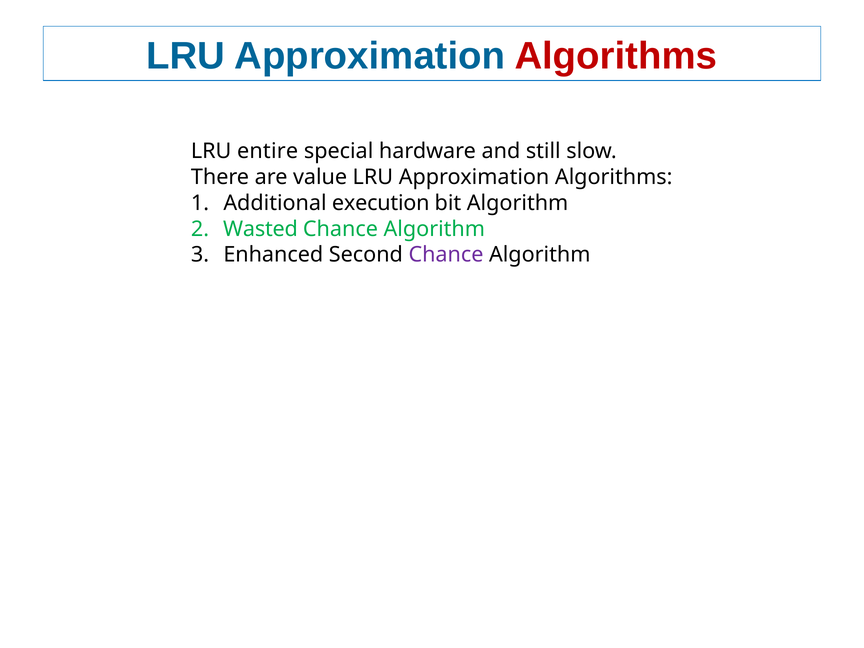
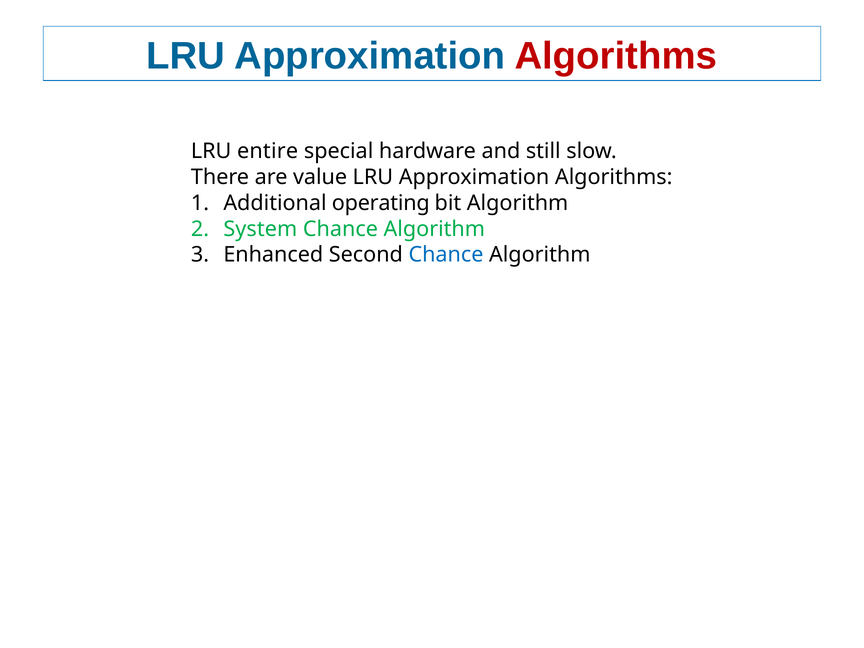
execution: execution -> operating
Wasted: Wasted -> System
Chance at (446, 255) colour: purple -> blue
